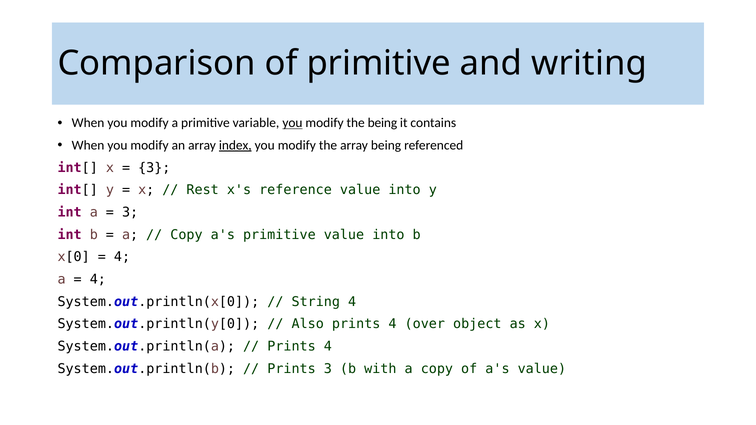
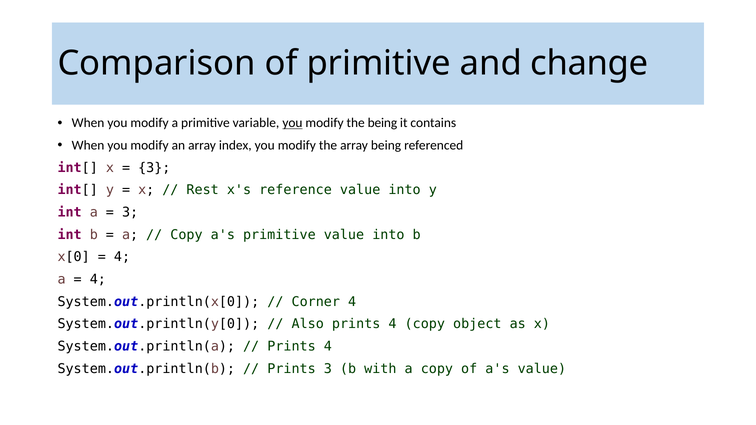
writing: writing -> change
index underline: present -> none
String: String -> Corner
4 over: over -> copy
